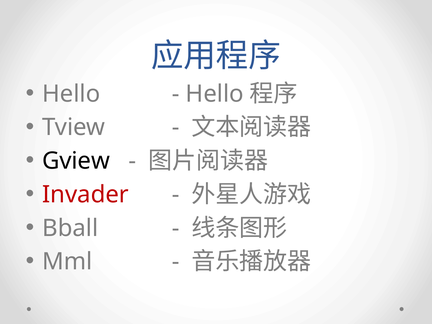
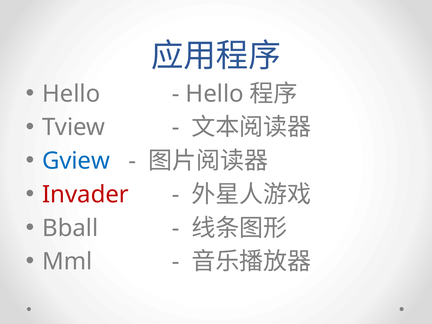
Gview colour: black -> blue
